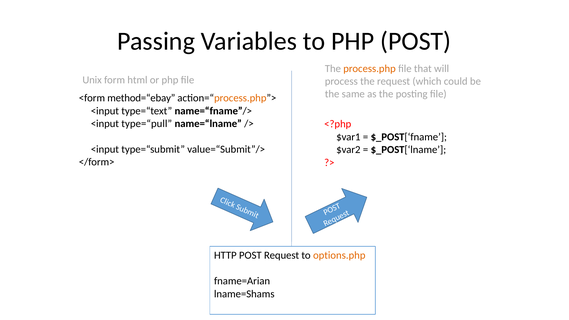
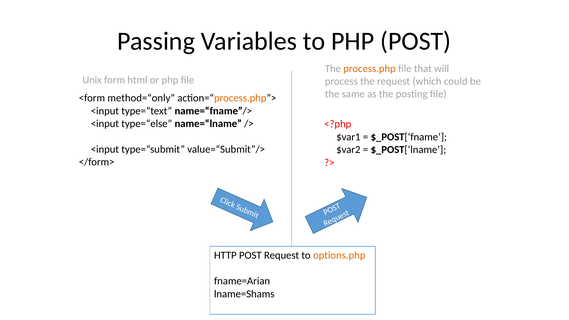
method=“ebay: method=“ebay -> method=“only
type=“pull: type=“pull -> type=“else
